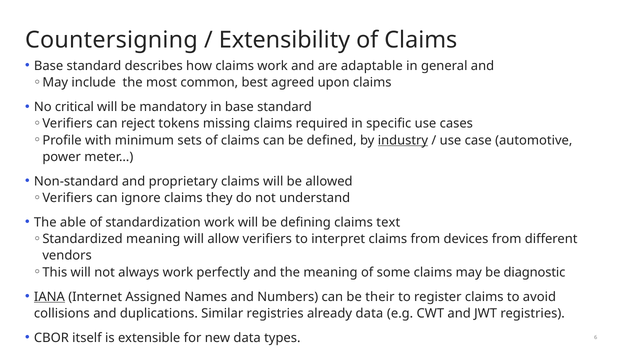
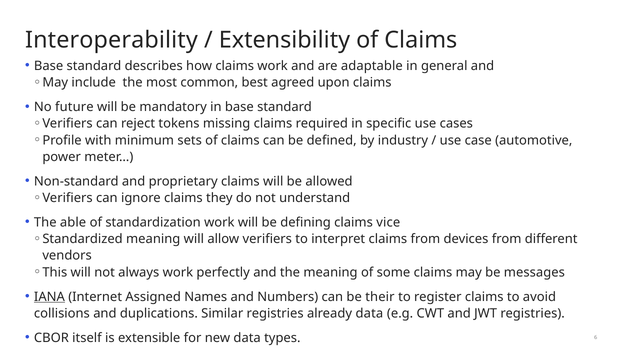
Countersigning: Countersigning -> Interoperability
critical: critical -> future
industry underline: present -> none
text: text -> vice
diagnostic: diagnostic -> messages
